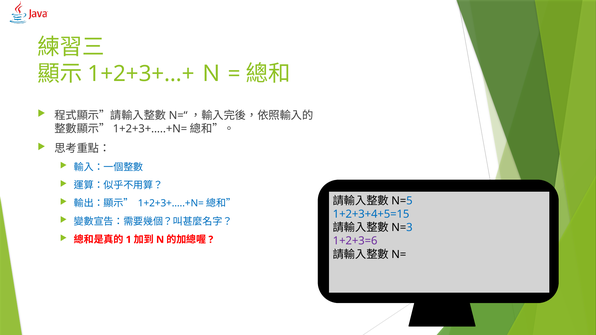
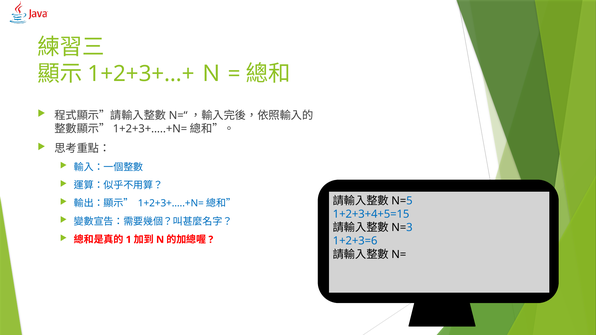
1+2+3=6 colour: purple -> blue
